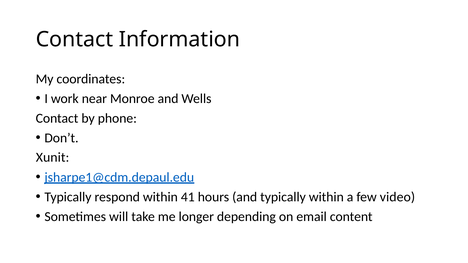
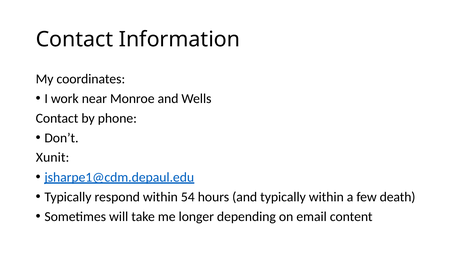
41: 41 -> 54
video: video -> death
